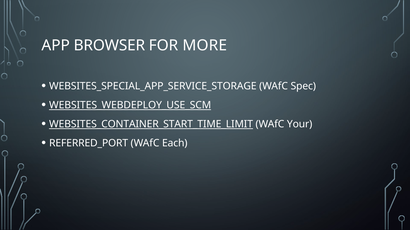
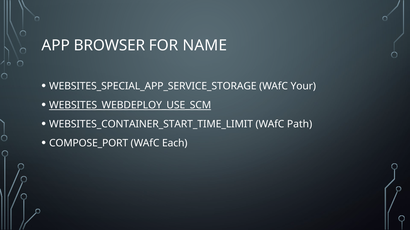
MORE: MORE -> NAME
Spec: Spec -> Your
WEBSITES_CONTAINER_START_TIME_LIMIT underline: present -> none
Your: Your -> Path
REFERRED_PORT: REFERRED_PORT -> COMPOSE_PORT
